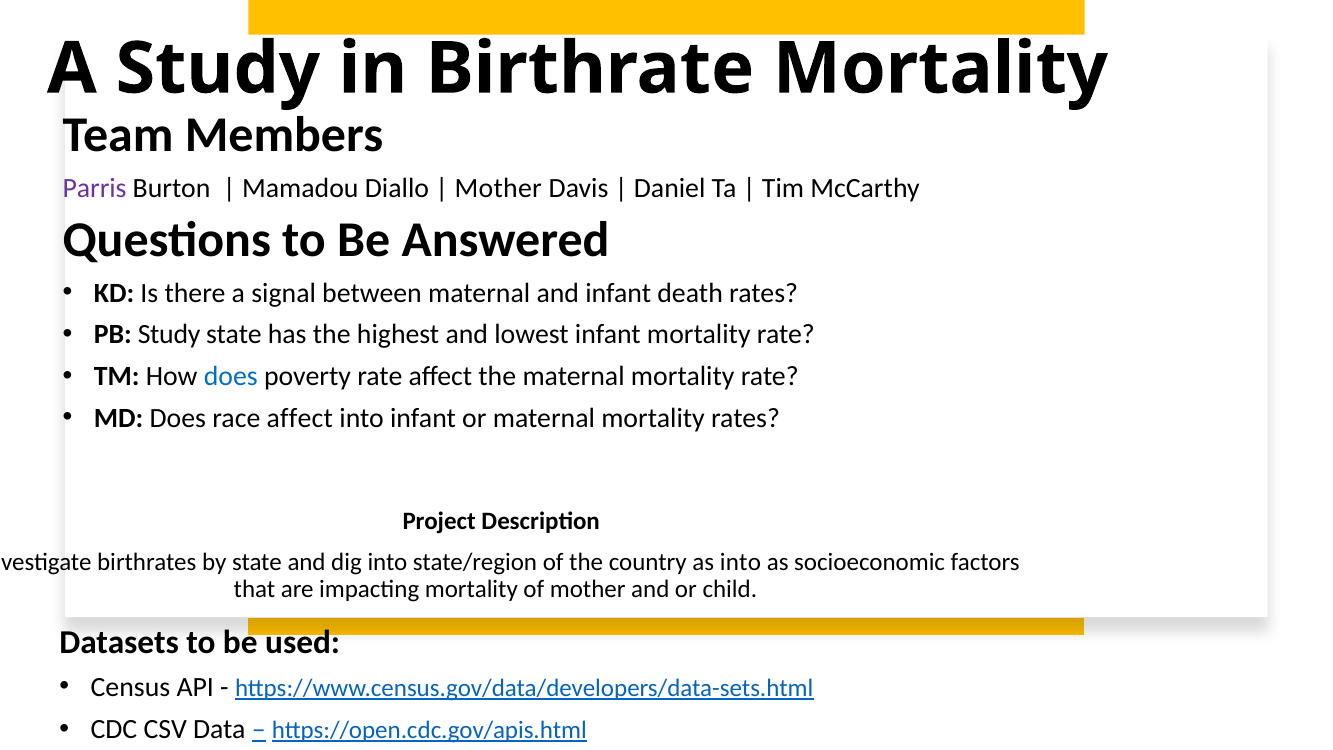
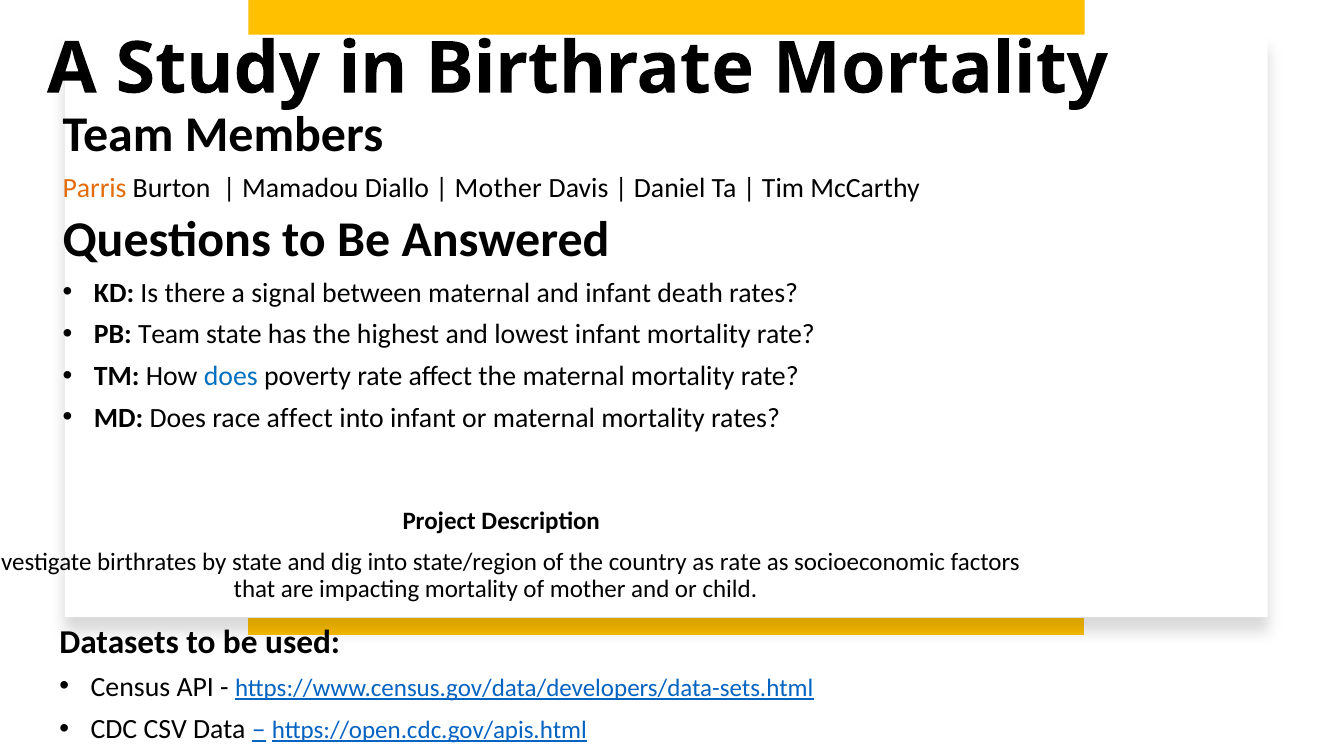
Parris colour: purple -> orange
PB Study: Study -> Team
as into: into -> rate
